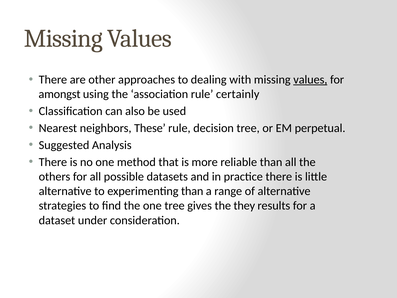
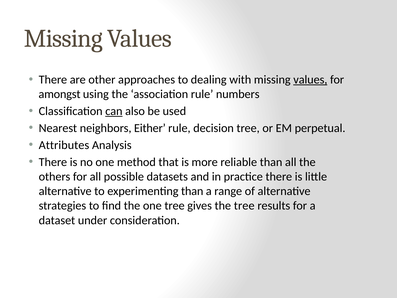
certainly: certainly -> numbers
can underline: none -> present
These: These -> Either
Suggested: Suggested -> Attributes
the they: they -> tree
